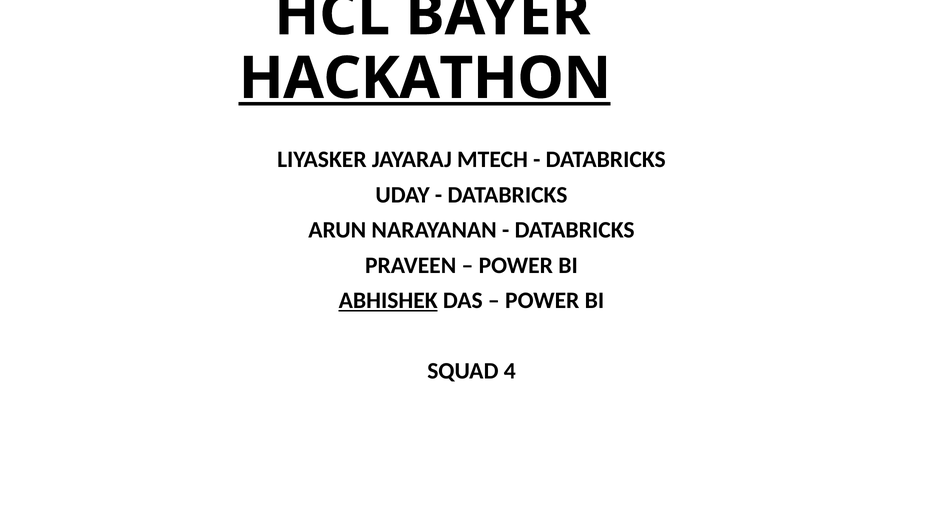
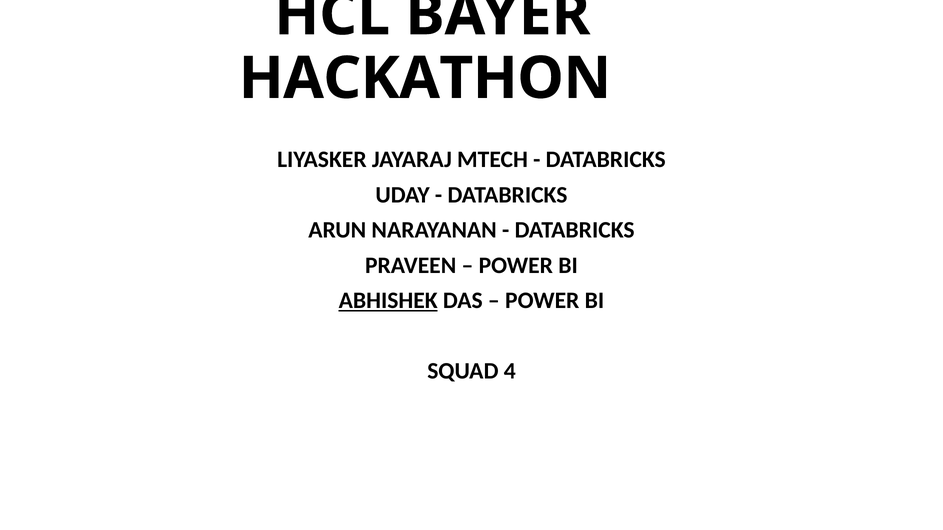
HACKATHON underline: present -> none
